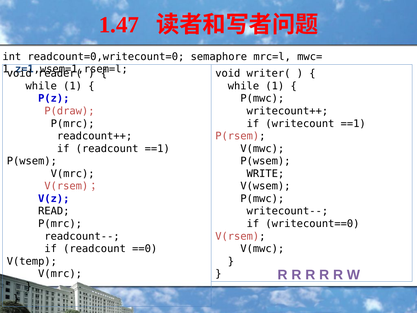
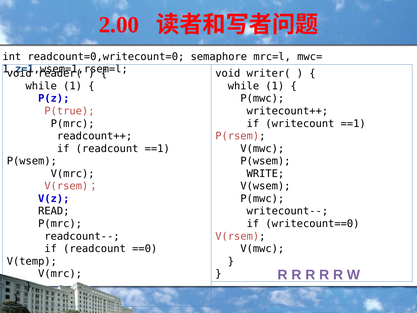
1.47: 1.47 -> 2.00
P(draw: P(draw -> P(true
